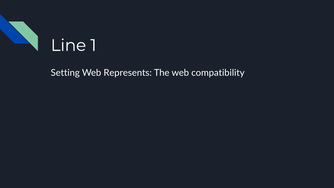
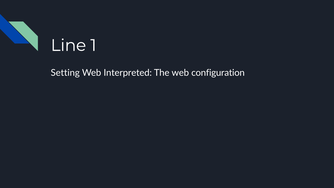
Represents: Represents -> Interpreted
compatibility: compatibility -> configuration
